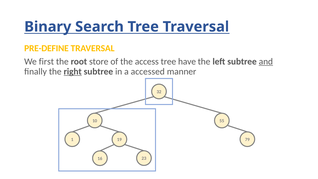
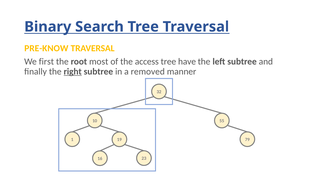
PRE-DEFINE: PRE-DEFINE -> PRE-KNOW
store: store -> most
and underline: present -> none
accessed: accessed -> removed
